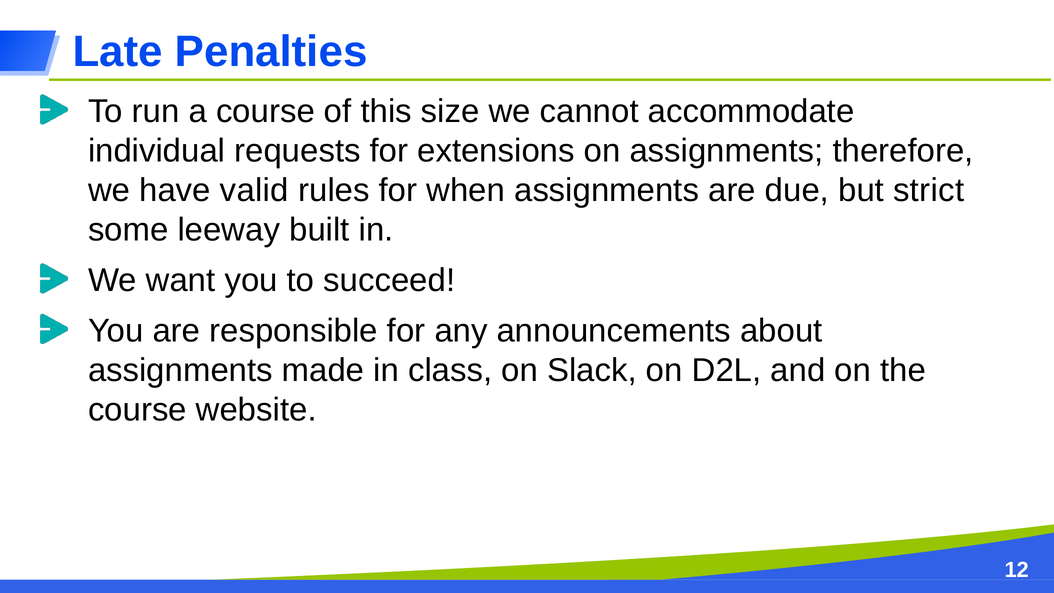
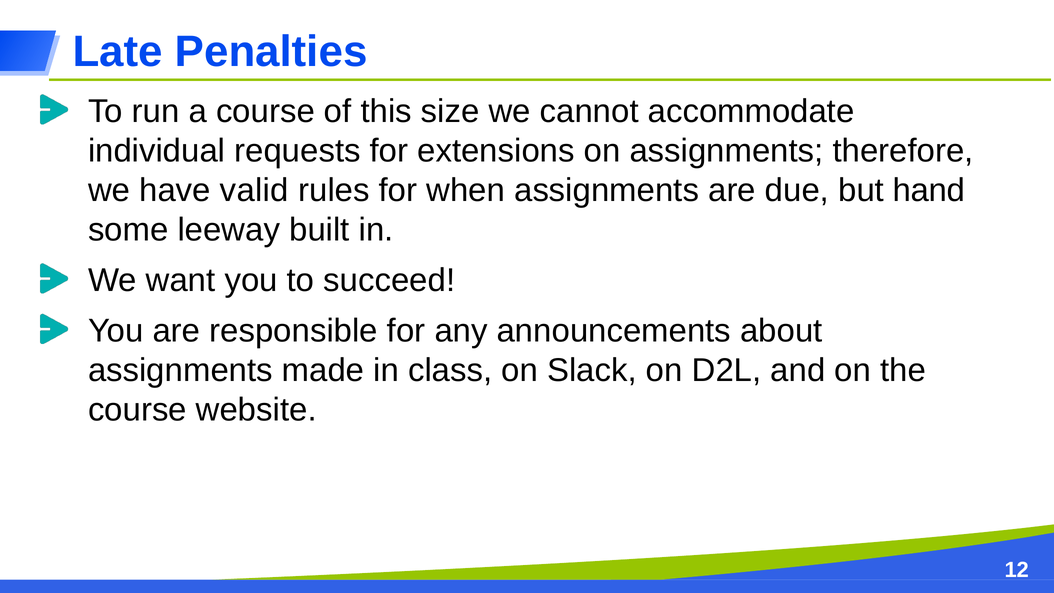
strict: strict -> hand
